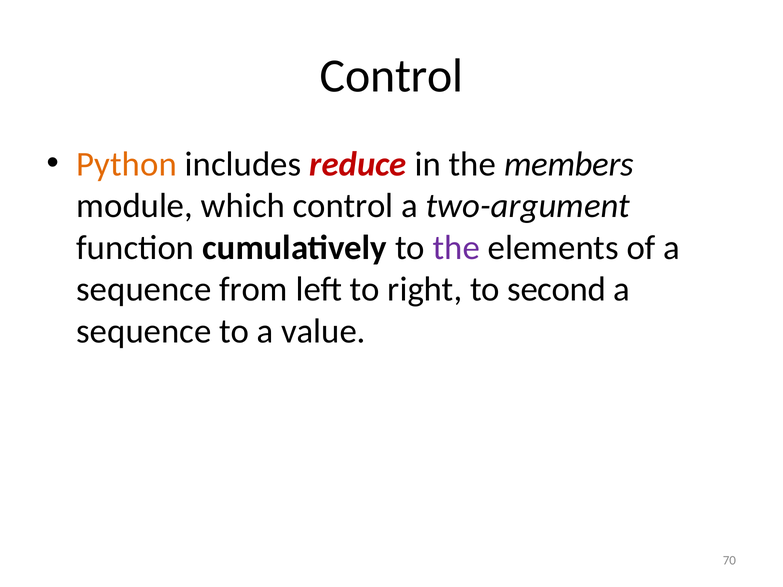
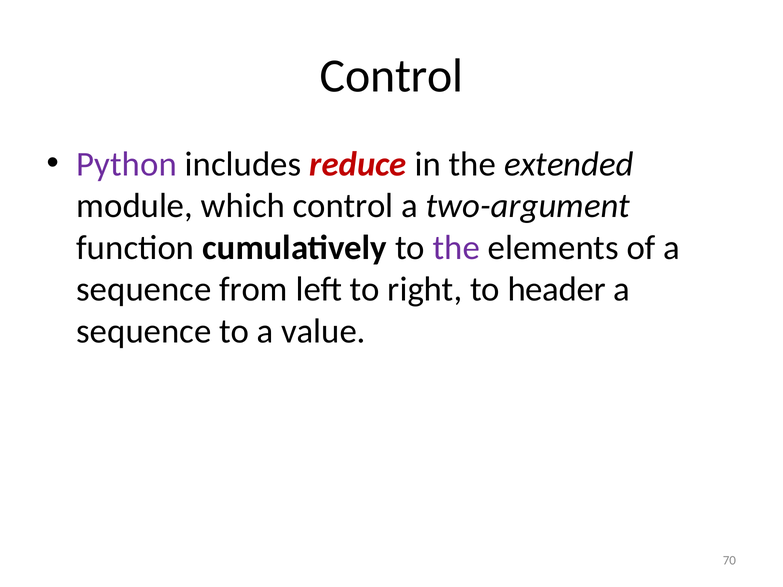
Python colour: orange -> purple
members: members -> extended
second: second -> header
